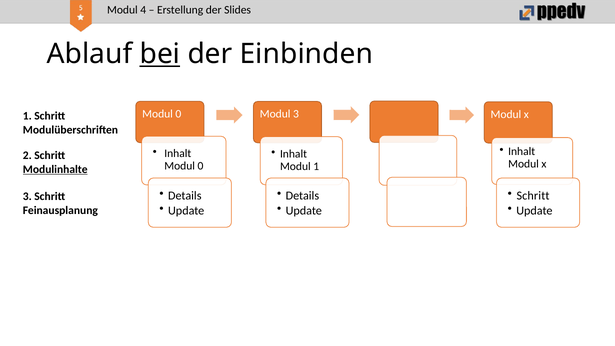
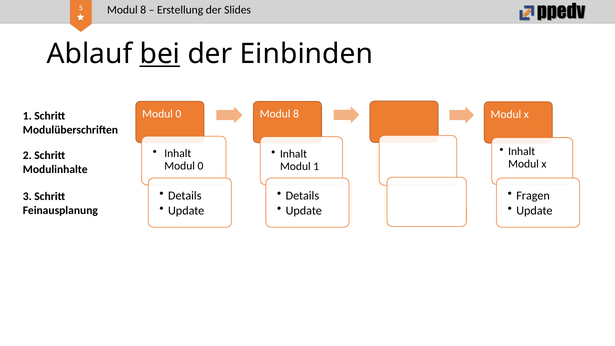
4 at (143, 10): 4 -> 8
3 at (296, 114): 3 -> 8
Modulinhalte underline: present -> none
Schritt at (533, 196): Schritt -> Fragen
